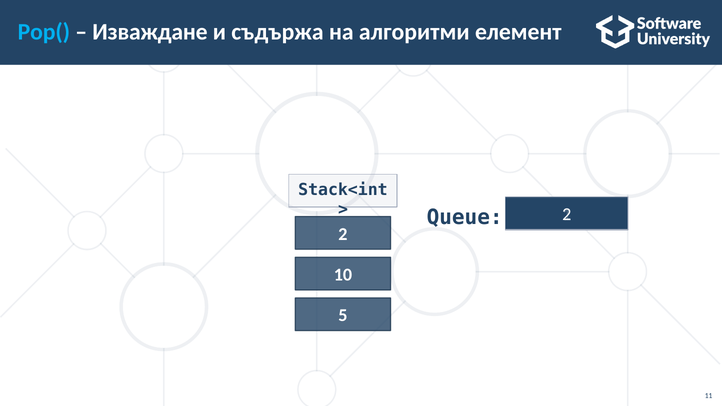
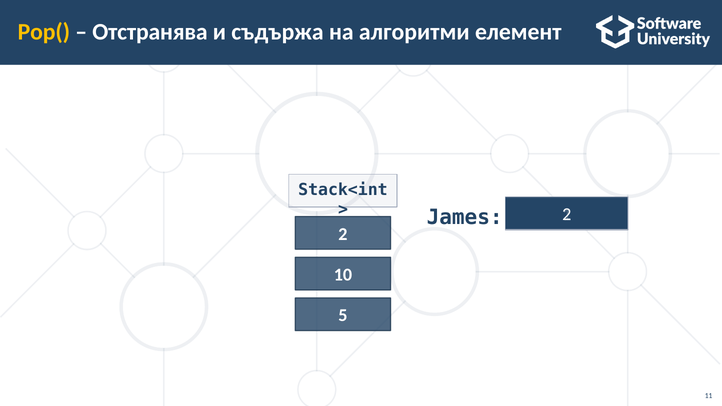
Pop( colour: light blue -> yellow
Изваждане: Изваждане -> Отстранява
Queue: Queue -> James
